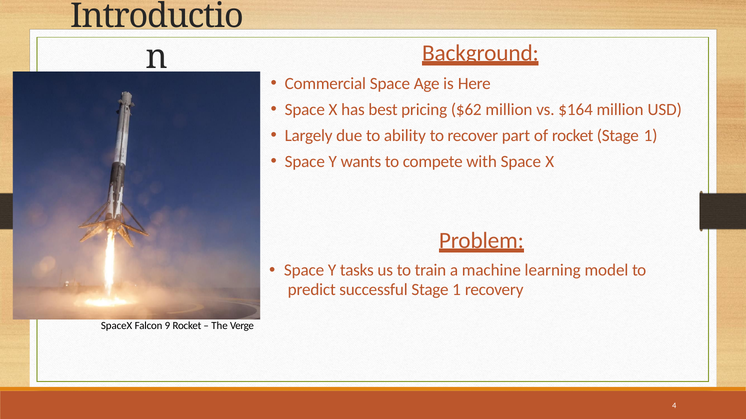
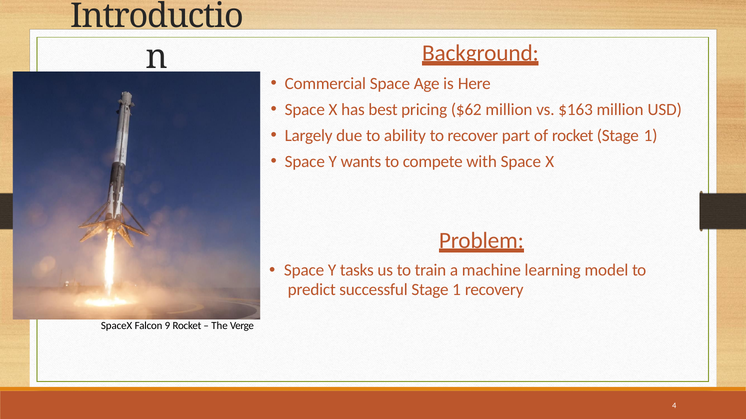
$164: $164 -> $163
